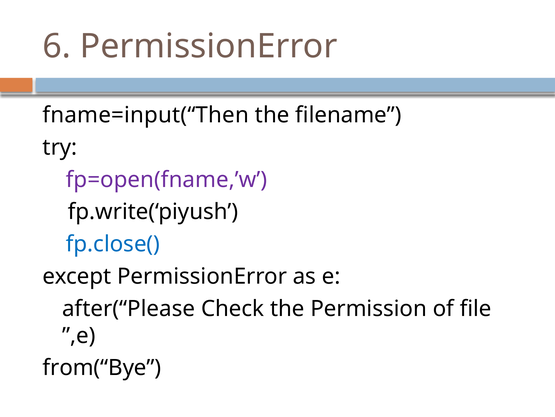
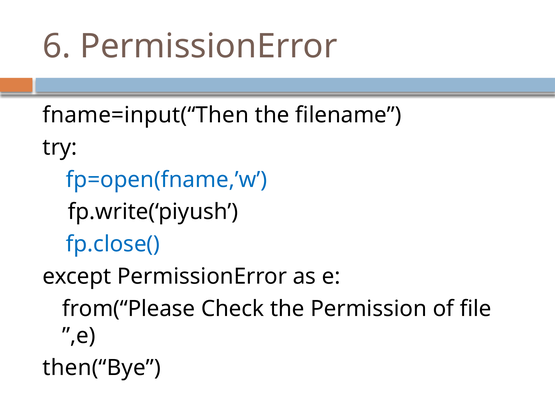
fp=open(fname,’w colour: purple -> blue
after(“Please: after(“Please -> from(“Please
from(“Bye: from(“Bye -> then(“Bye
